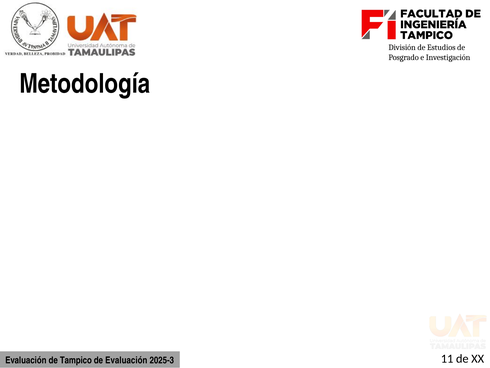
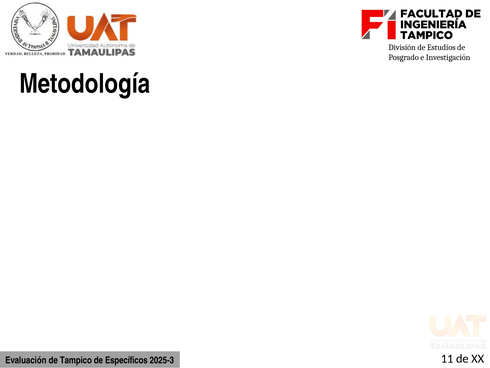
de Evaluación: Evaluación -> Específicos
